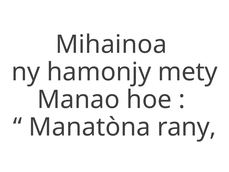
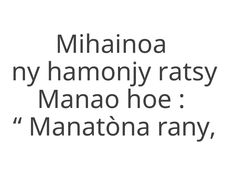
mety: mety -> ratsy
